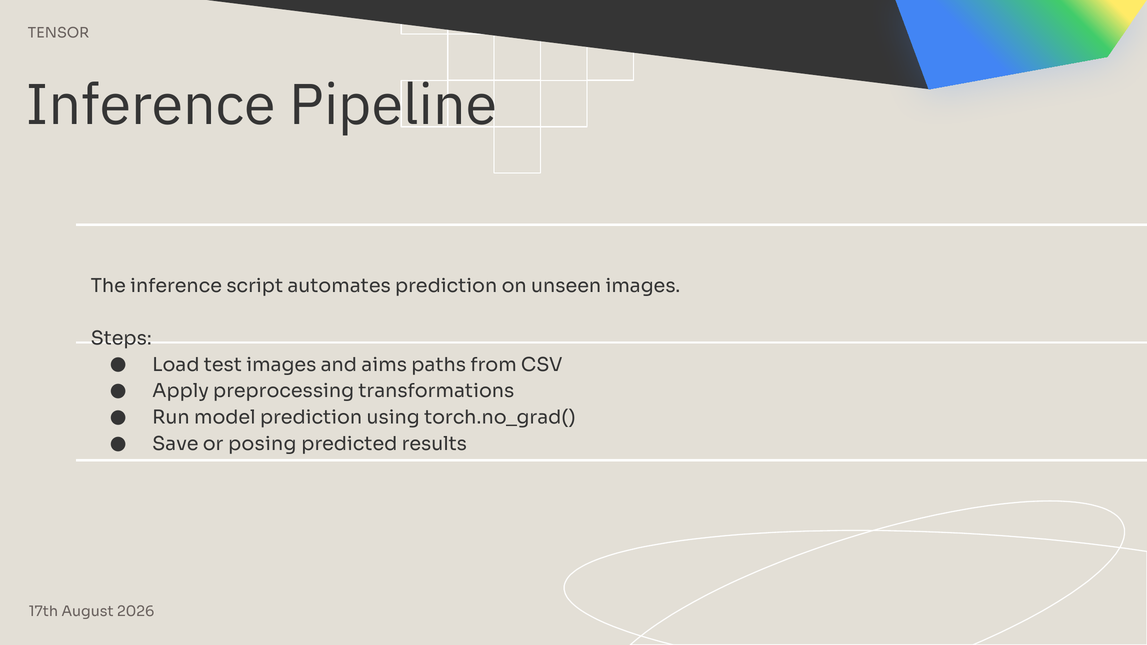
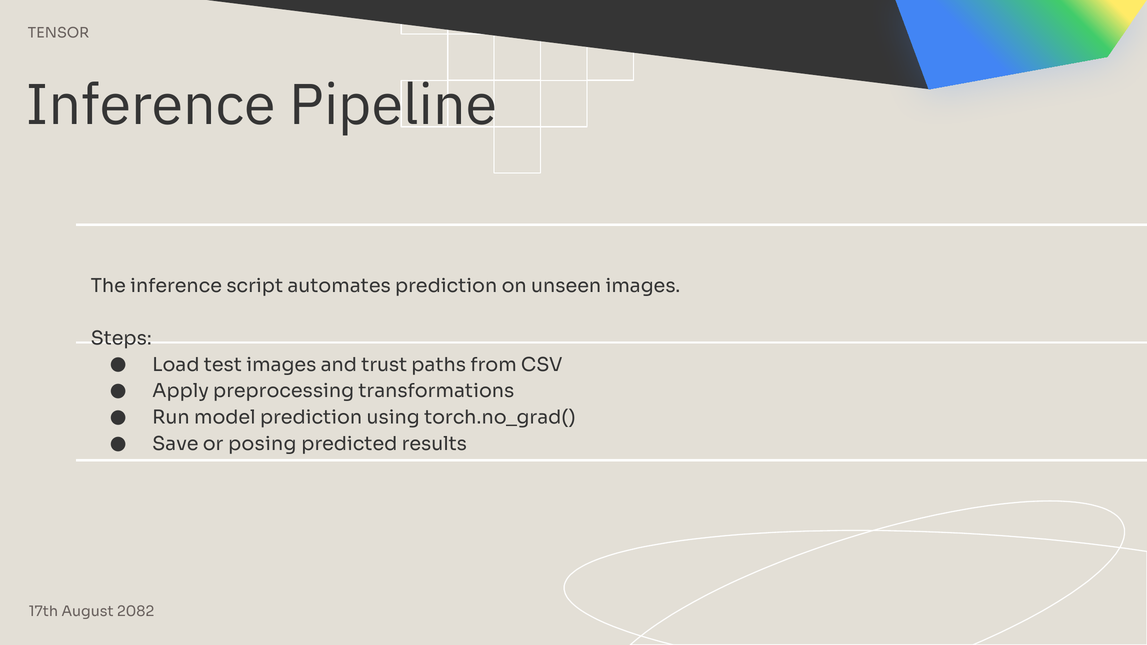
aims: aims -> trust
2026: 2026 -> 2082
